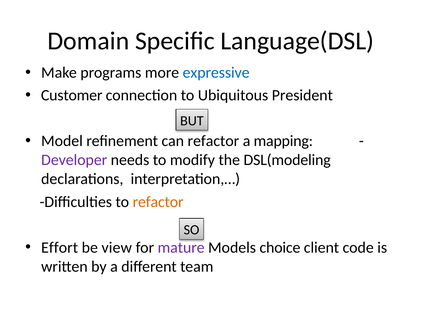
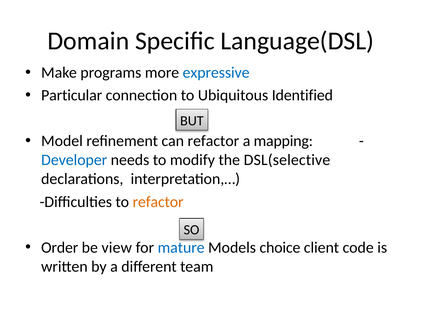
Customer: Customer -> Particular
President: President -> Identified
Developer colour: purple -> blue
DSL(modeling: DSL(modeling -> DSL(selective
Effort: Effort -> Order
mature colour: purple -> blue
